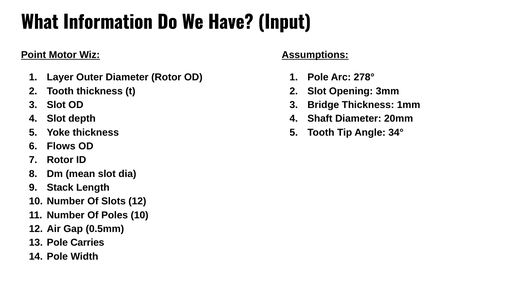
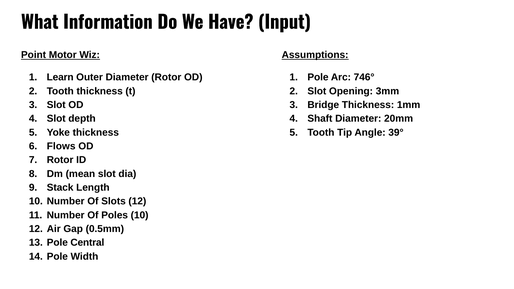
Layer: Layer -> Learn
278°: 278° -> 746°
34°: 34° -> 39°
Carries: Carries -> Central
